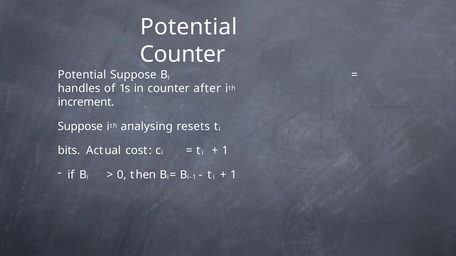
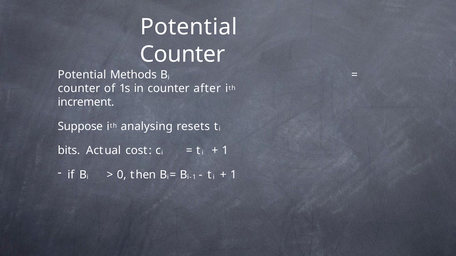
Potential Suppose: Suppose -> Methods
handles at (79, 89): handles -> counter
